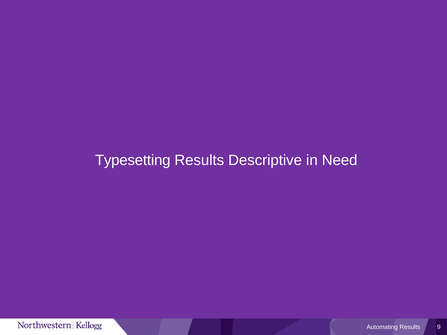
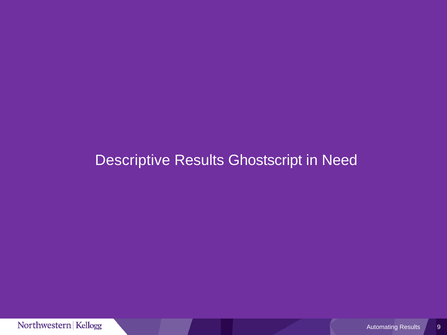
Typesetting: Typesetting -> Descriptive
Descriptive: Descriptive -> Ghostscript
